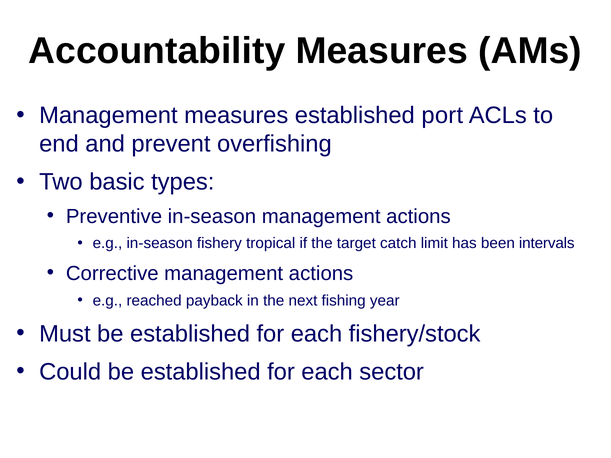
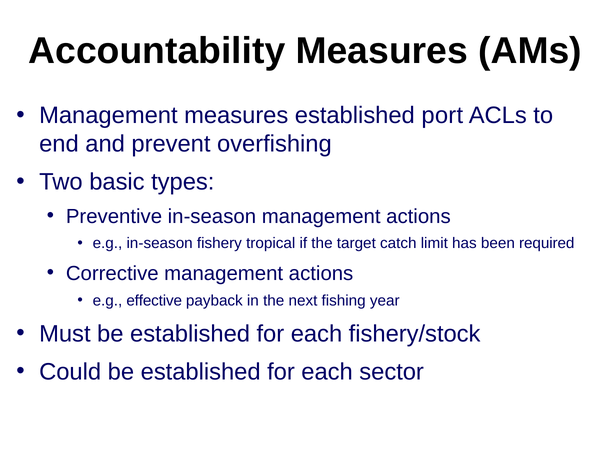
intervals: intervals -> required
reached: reached -> effective
